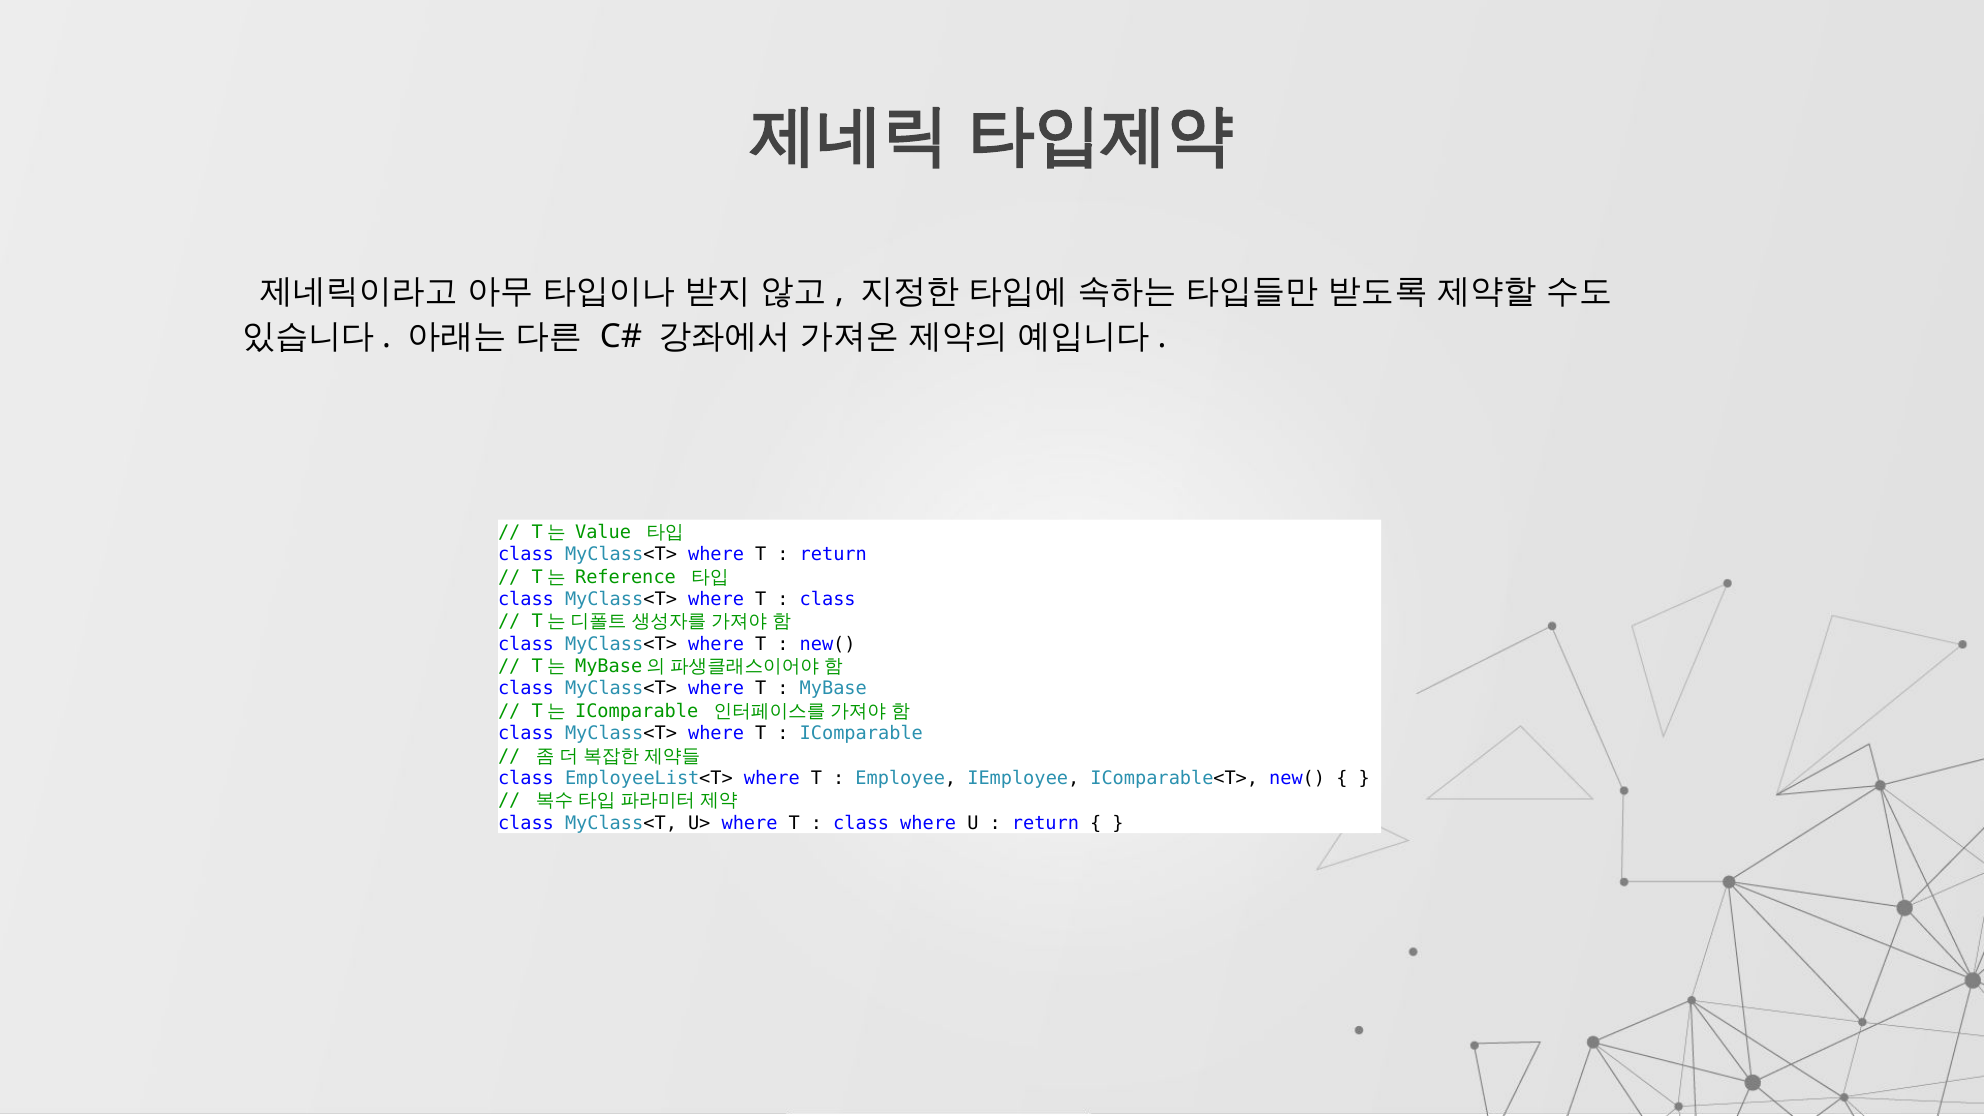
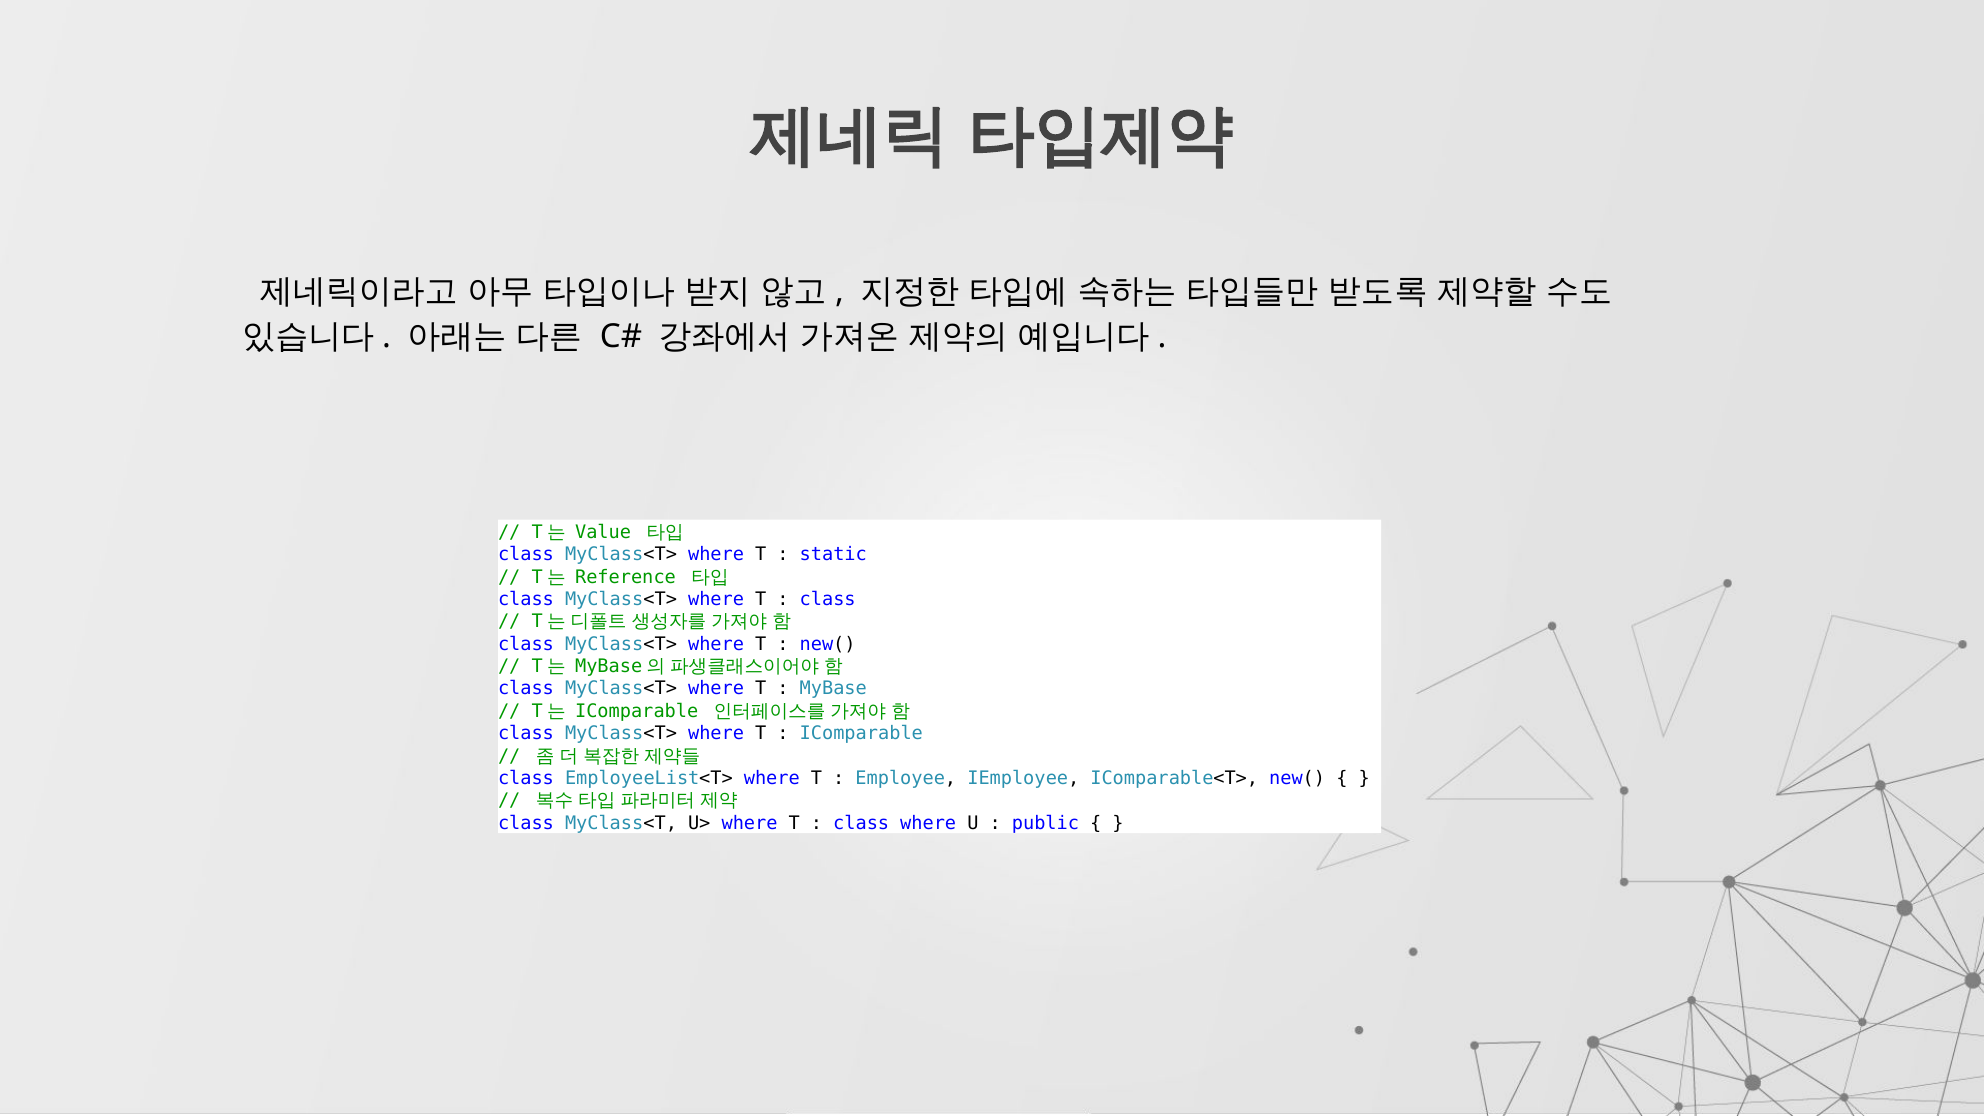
return at (833, 555): return -> static
return at (1045, 823): return -> public
